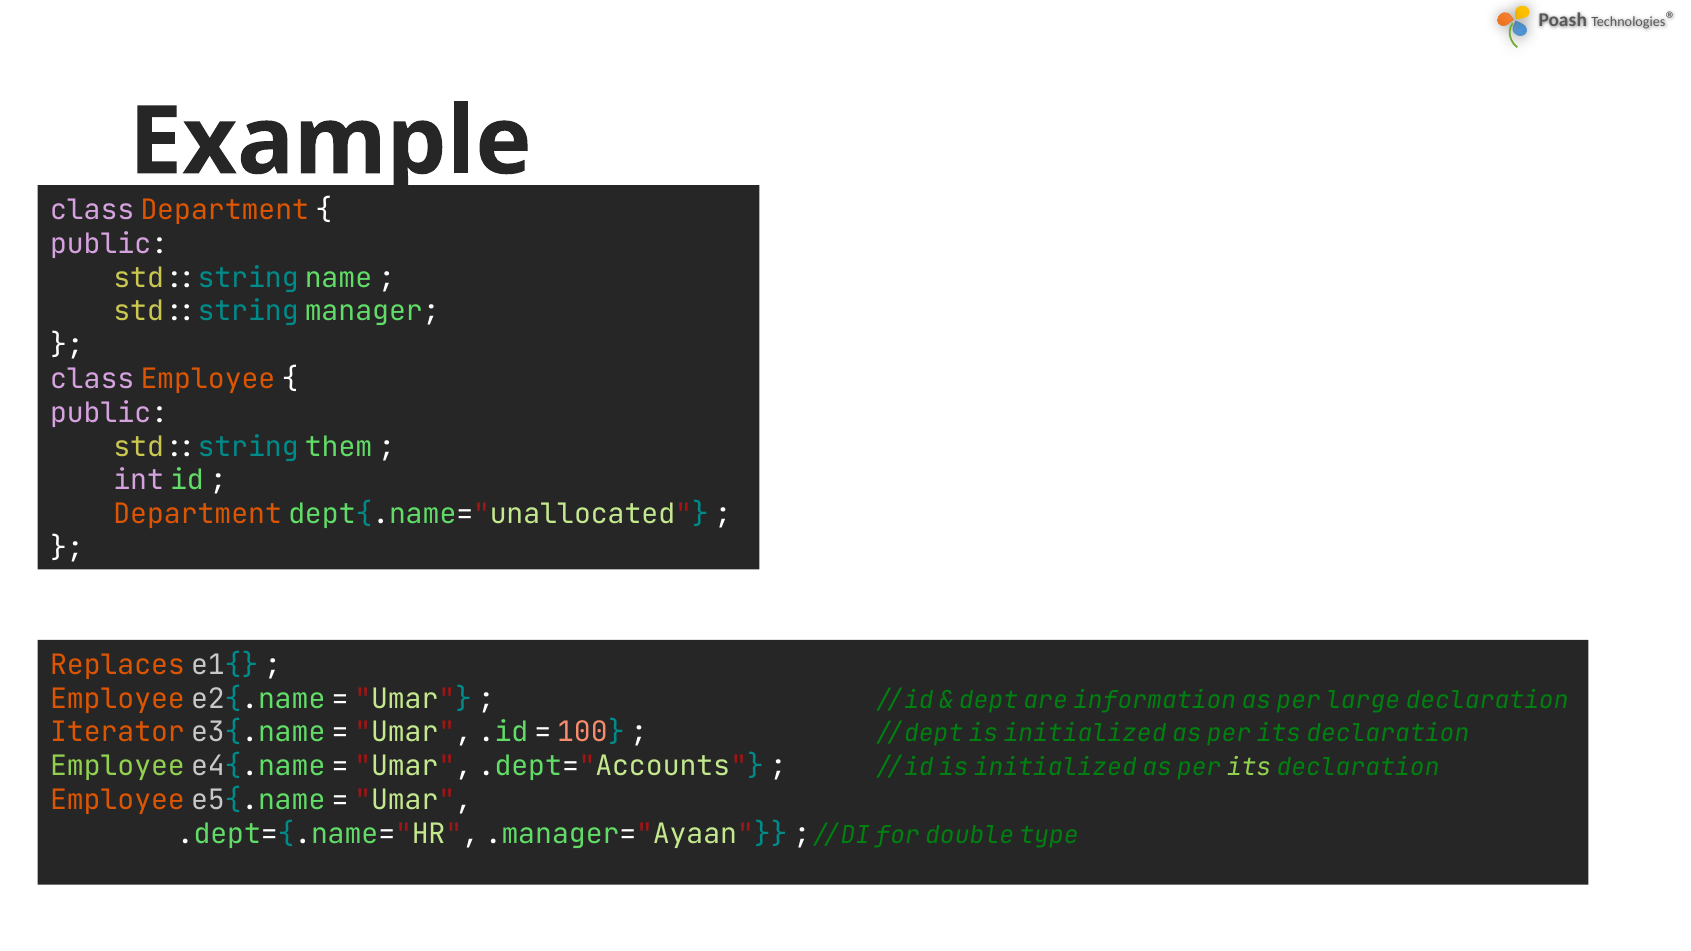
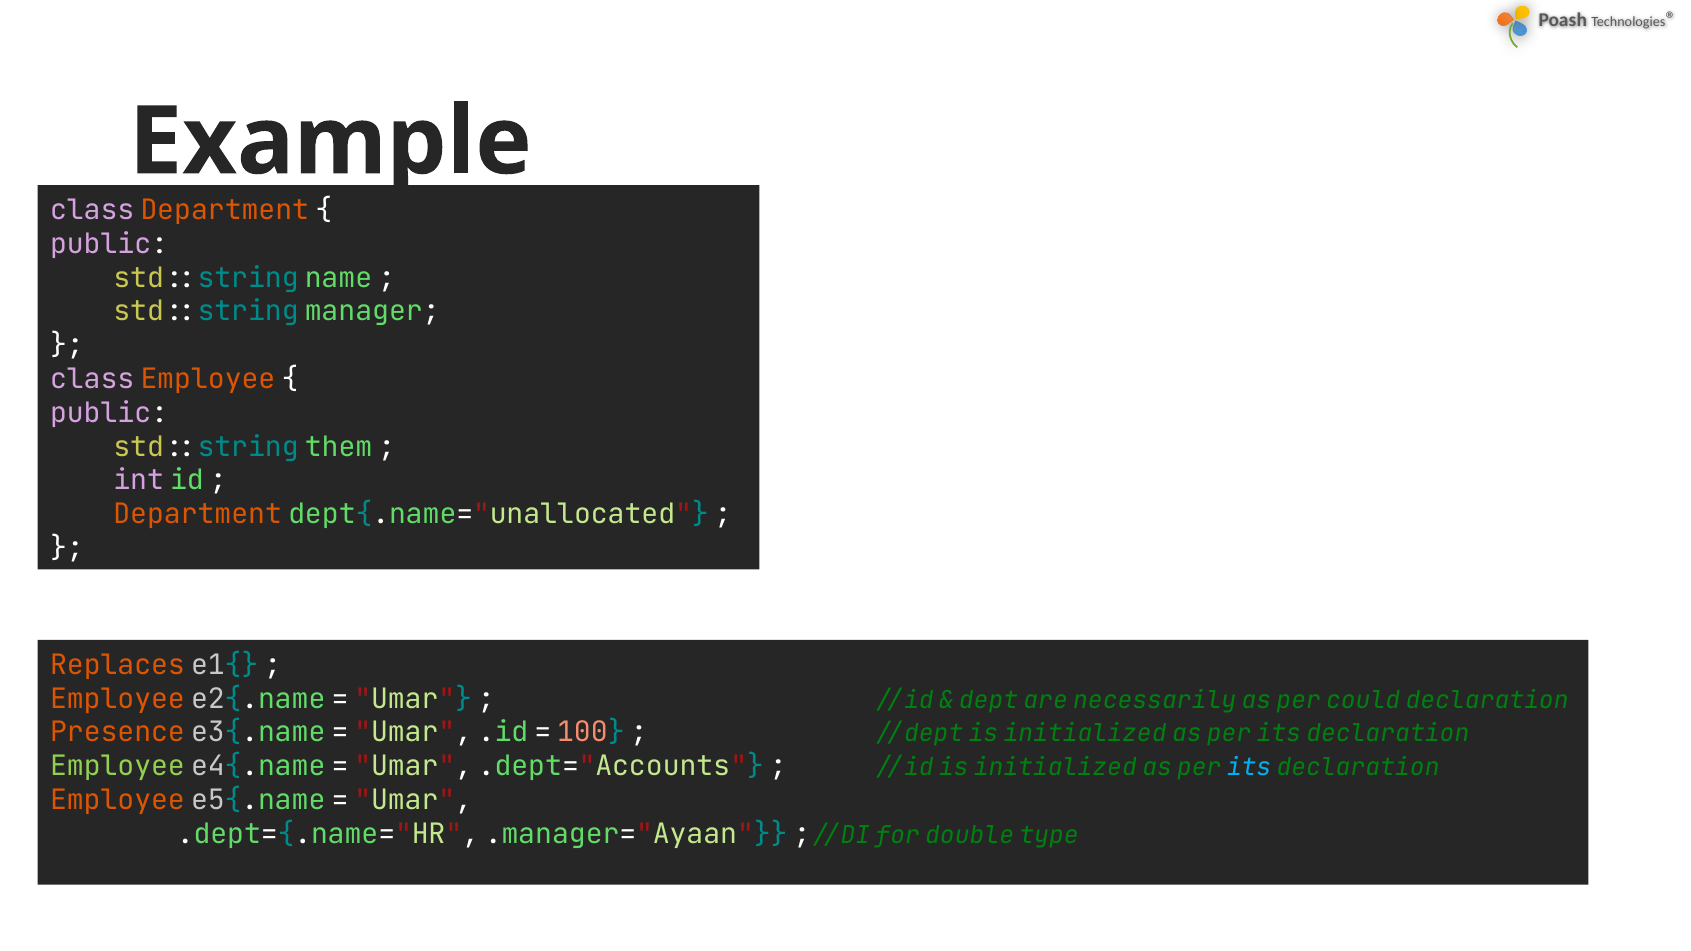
information: information -> necessarily
large: large -> could
Iterator: Iterator -> Presence
its at (1249, 768) colour: light green -> light blue
